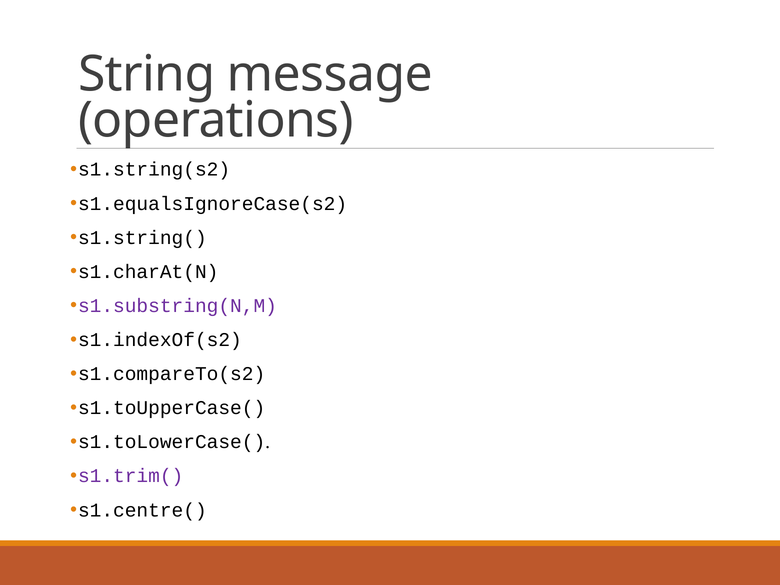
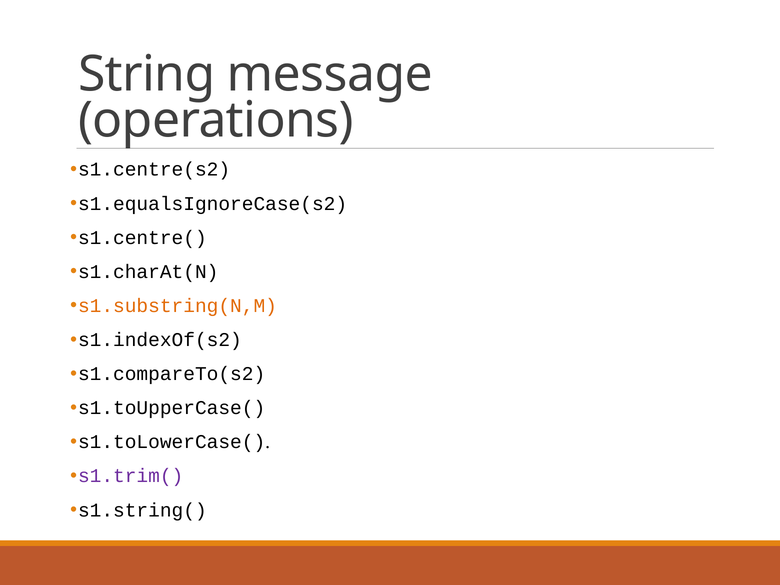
s1.string(s2: s1.string(s2 -> s1.centre(s2
s1.string(: s1.string( -> s1.centre(
s1.substring(N,M colour: purple -> orange
s1.centre(: s1.centre( -> s1.string(
